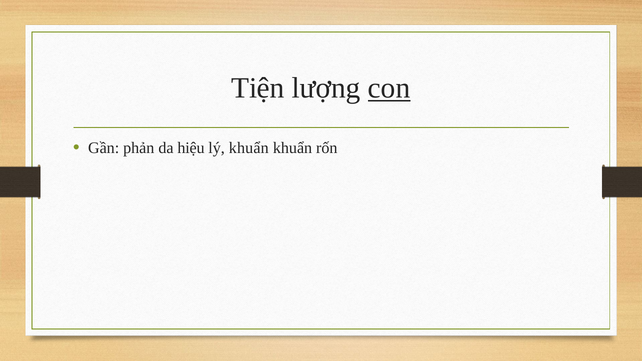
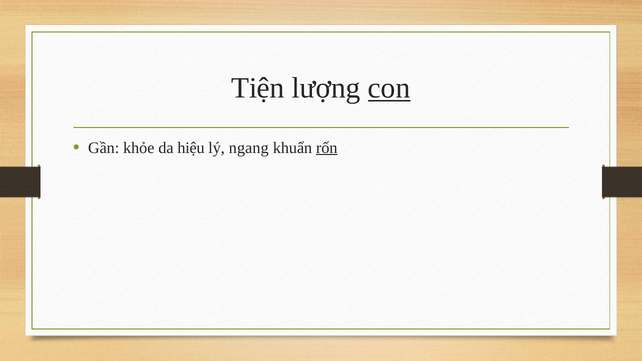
phản: phản -> khỏe
lý khuẩn: khuẩn -> ngang
rốn underline: none -> present
